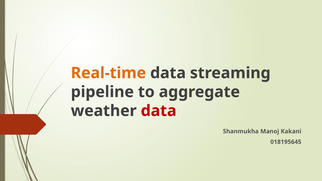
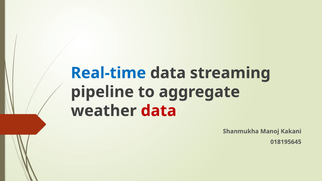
Real-time colour: orange -> blue
